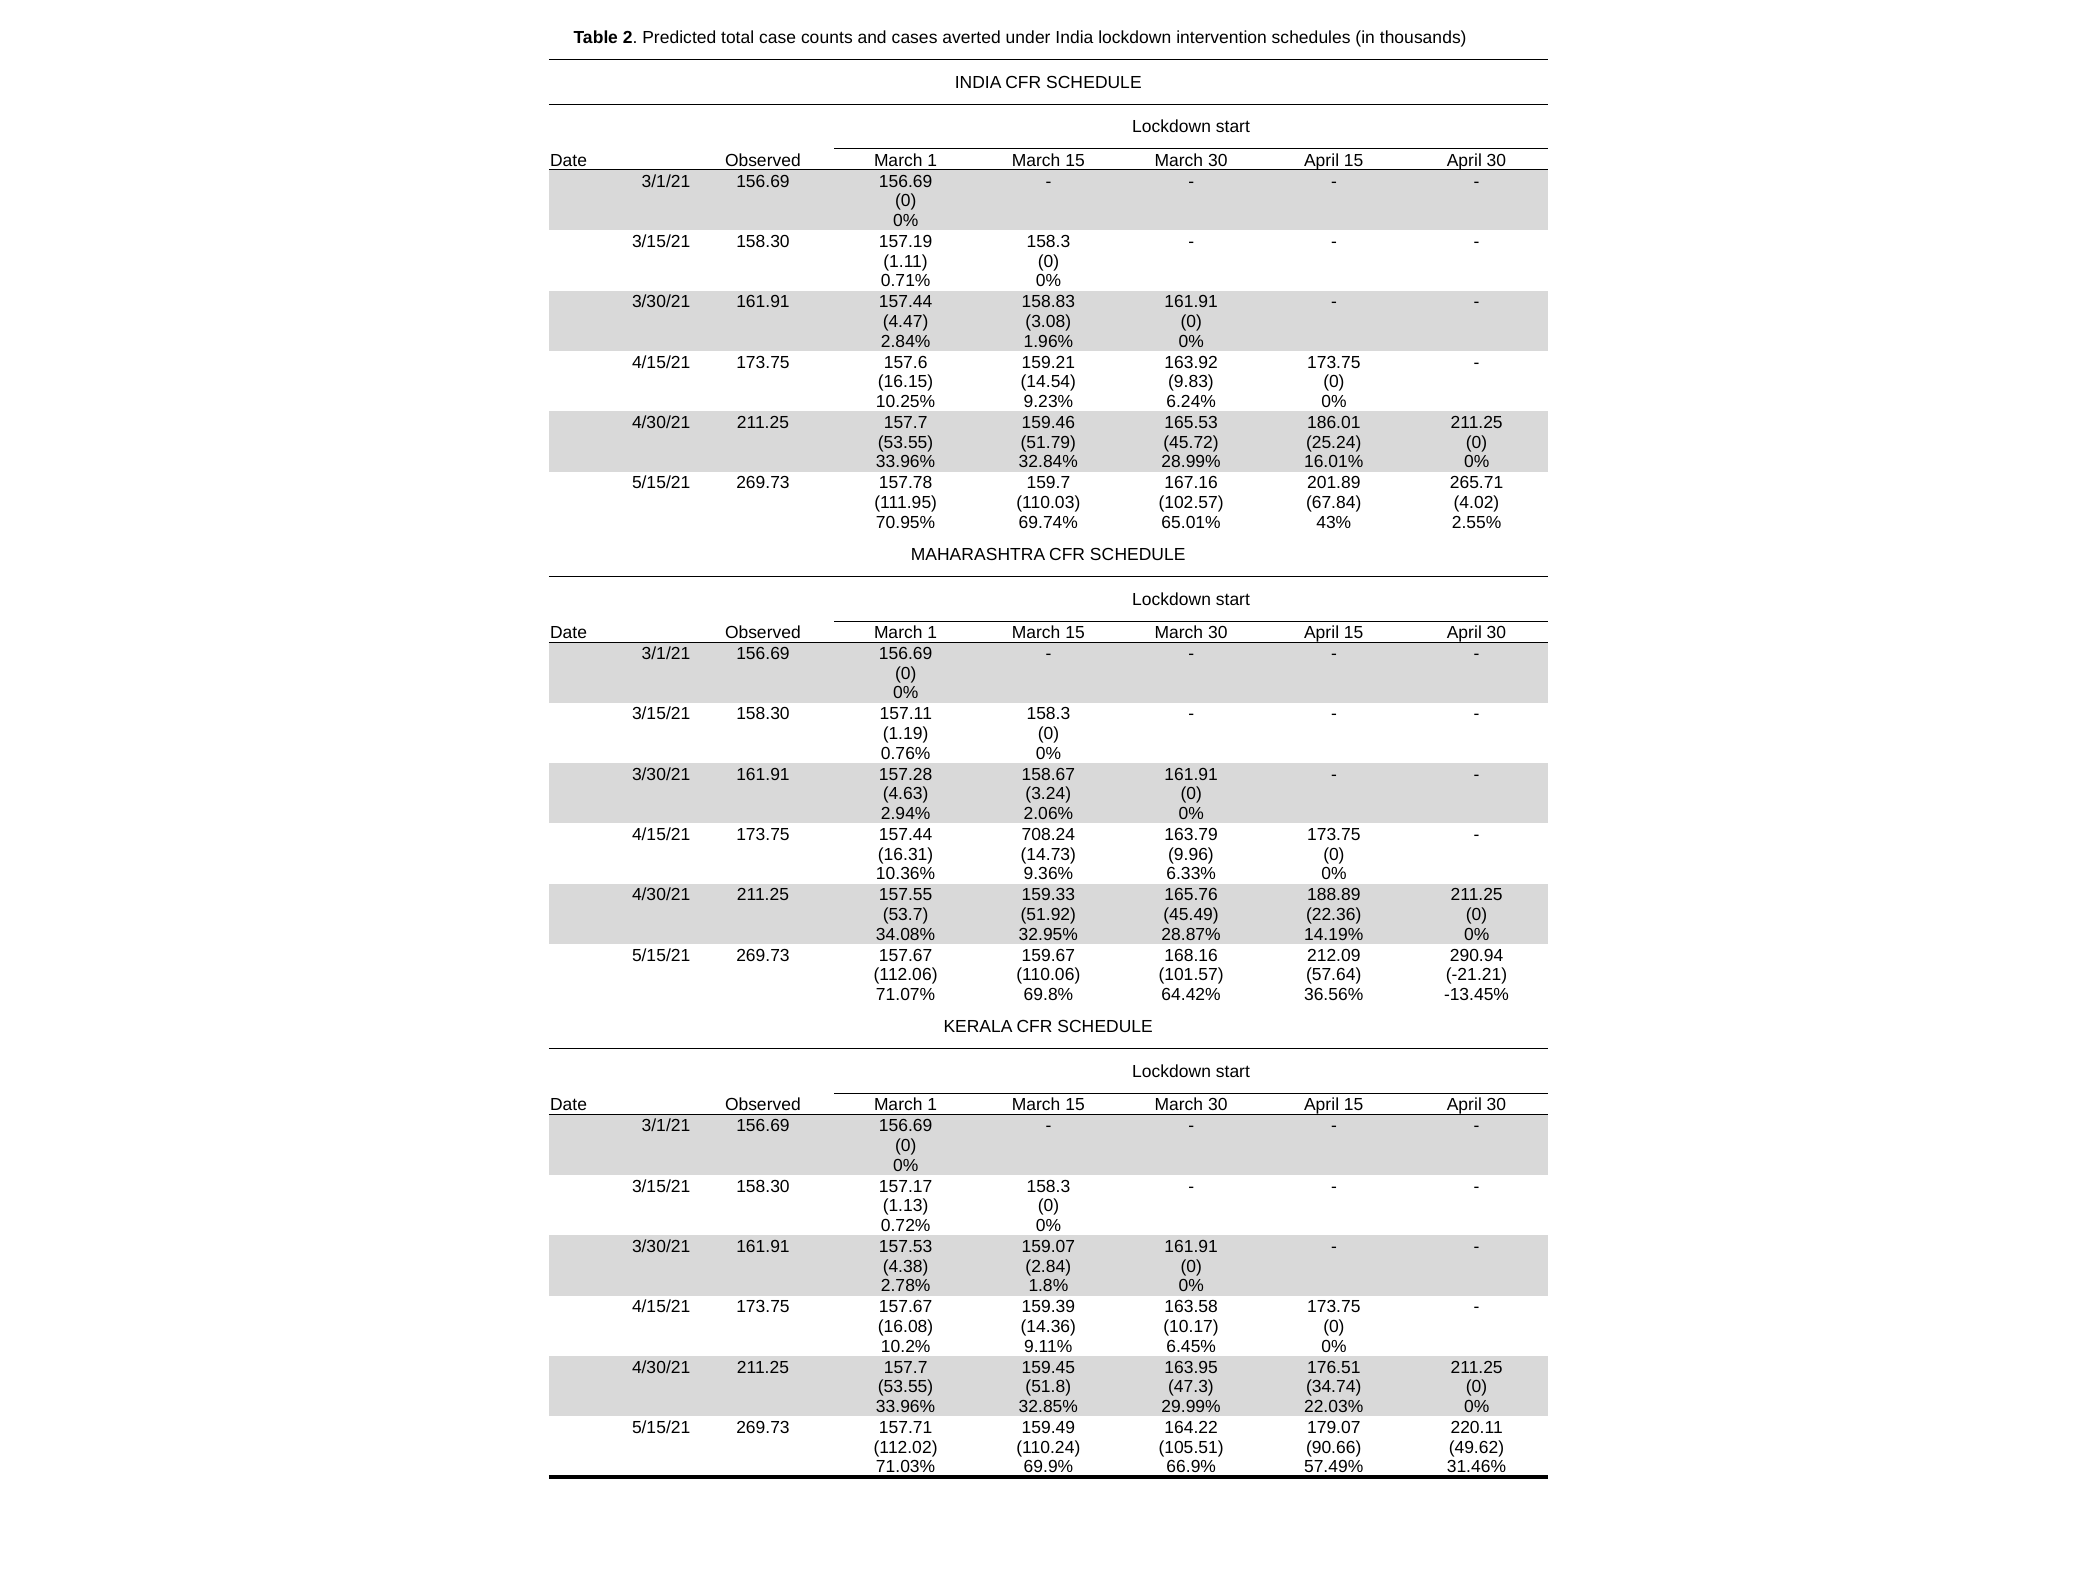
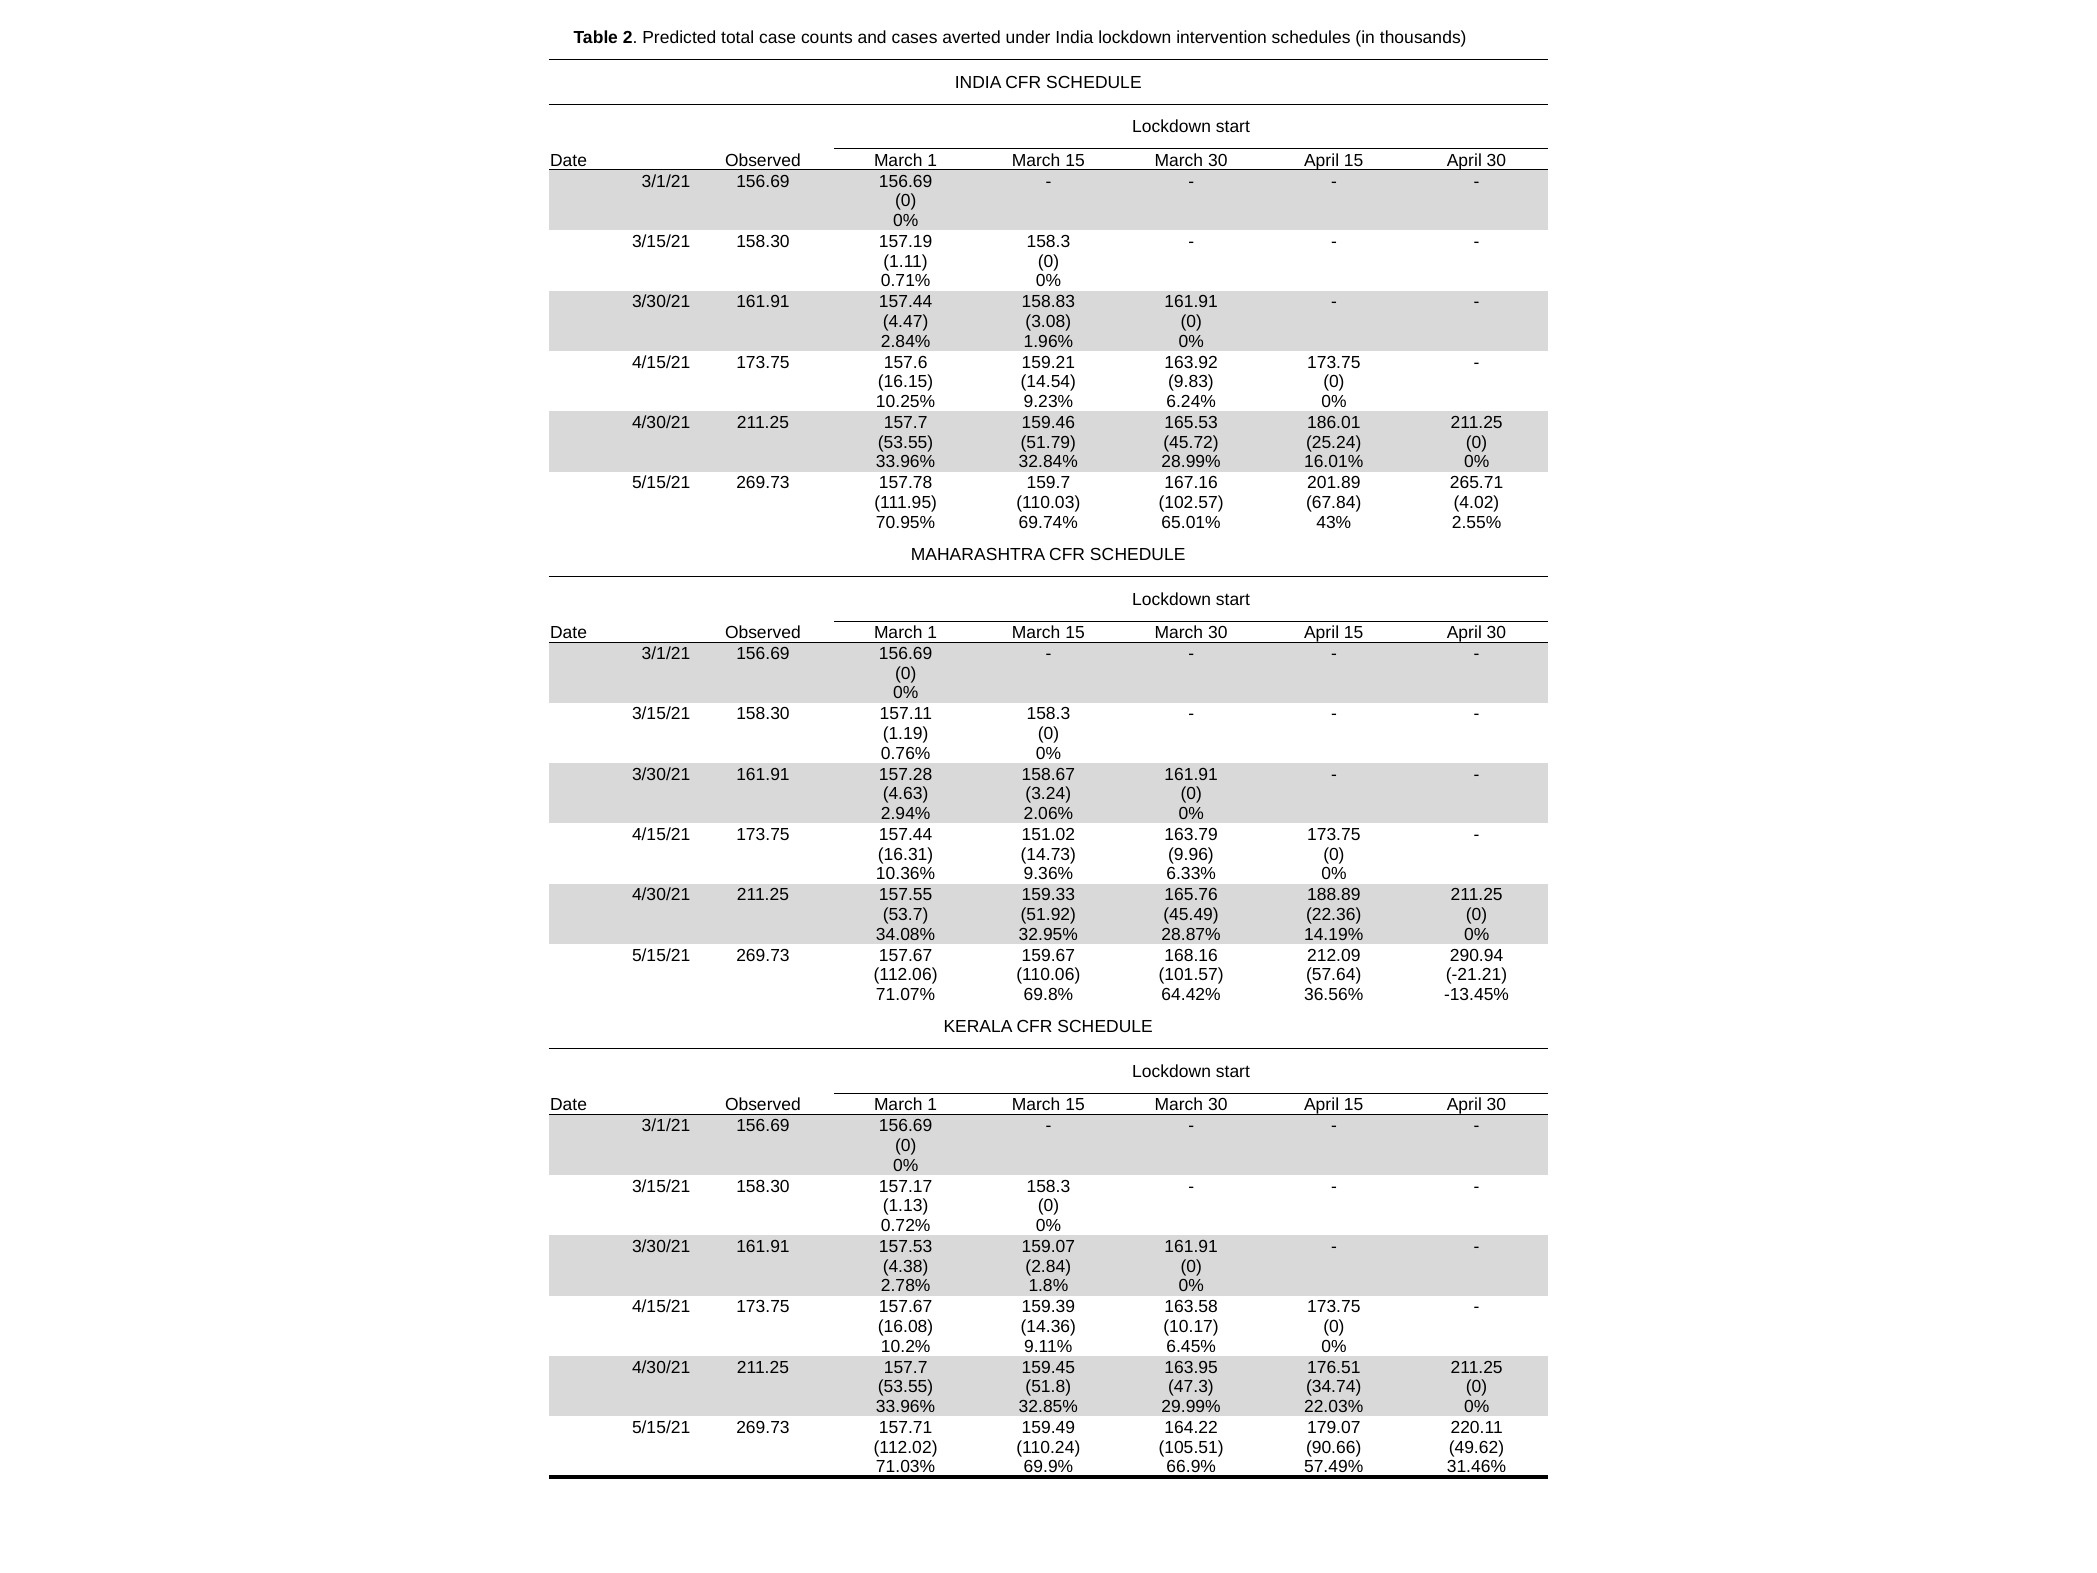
708.24: 708.24 -> 151.02
